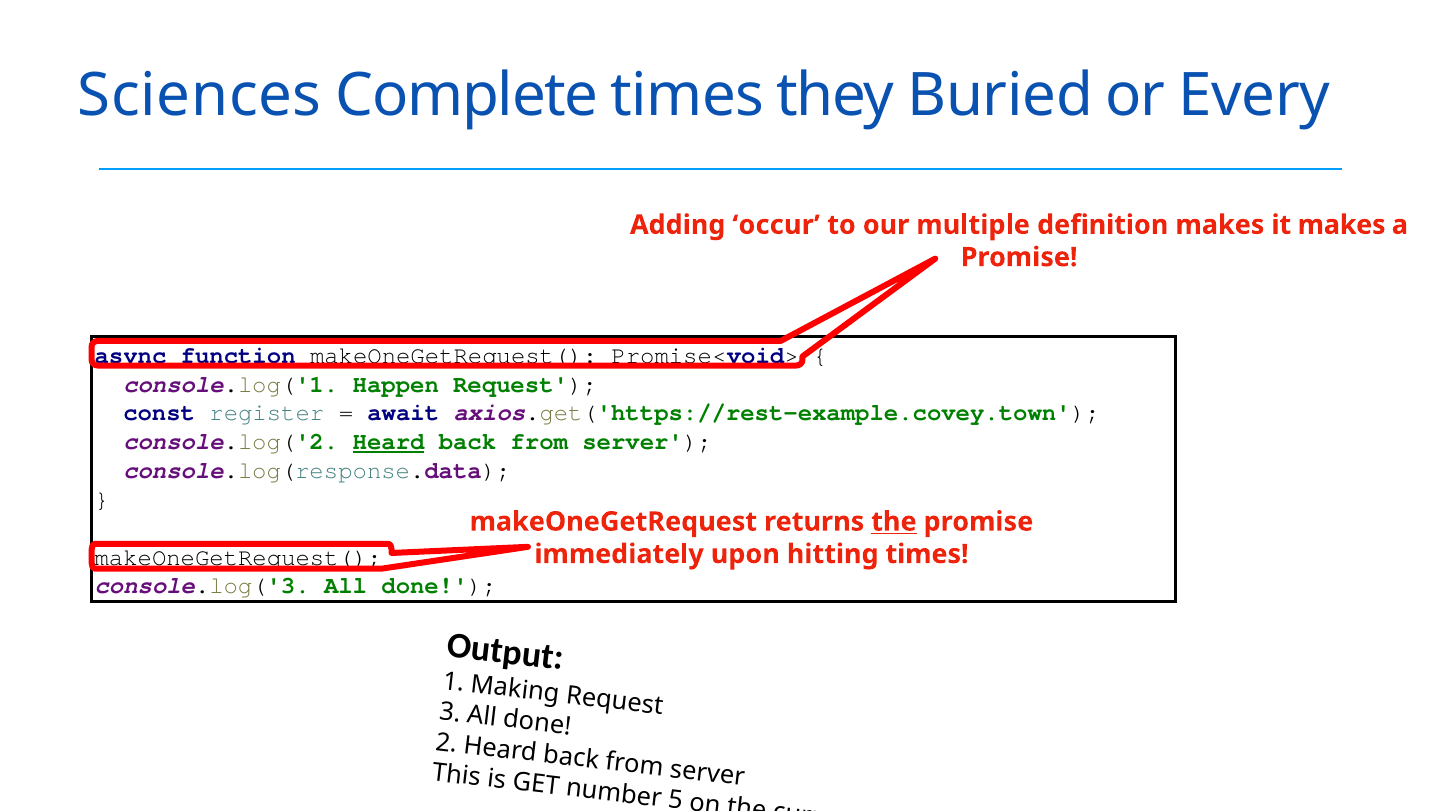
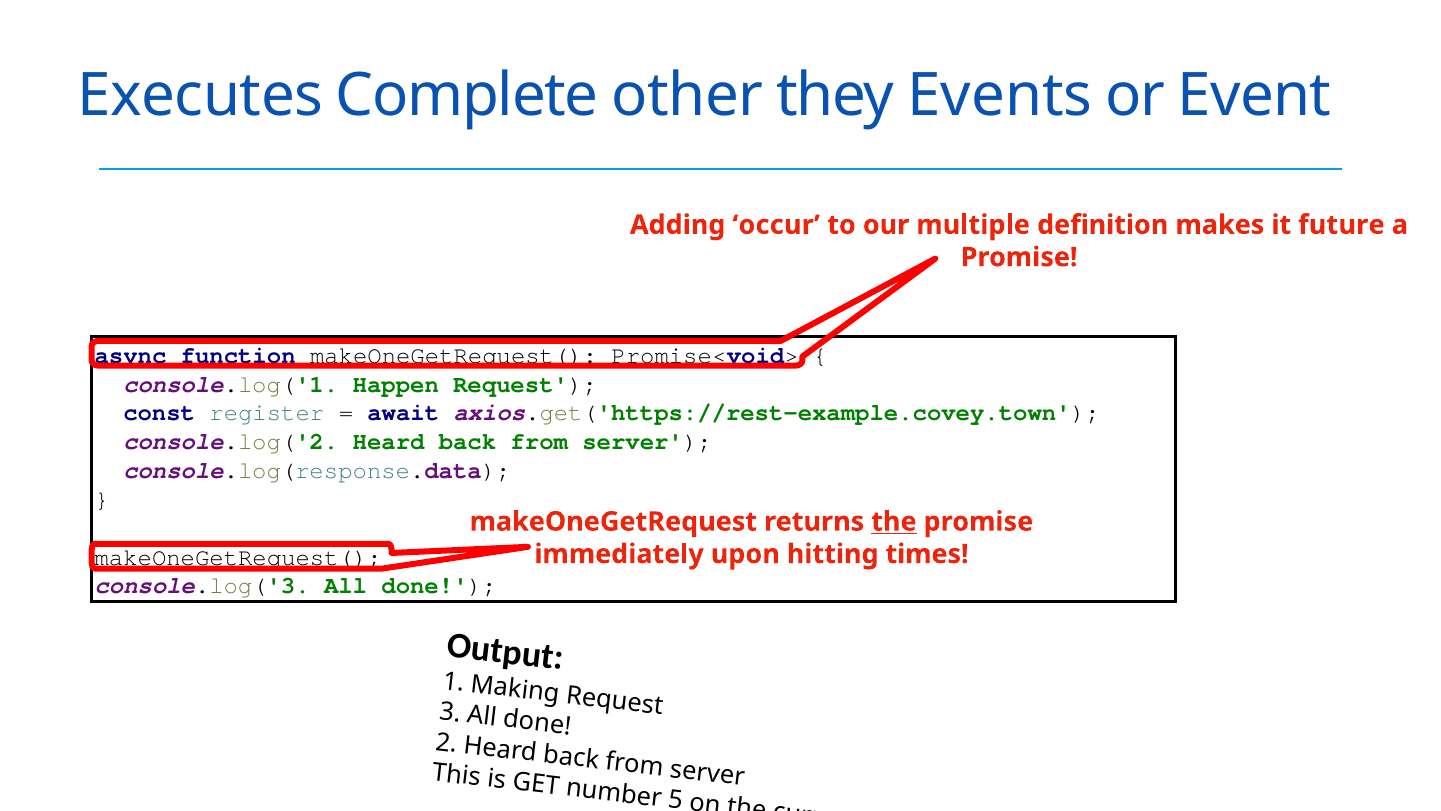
Sciences: Sciences -> Executes
Complete times: times -> other
Buried: Buried -> Events
Every: Every -> Event
it makes: makes -> future
Heard at (389, 442) underline: present -> none
